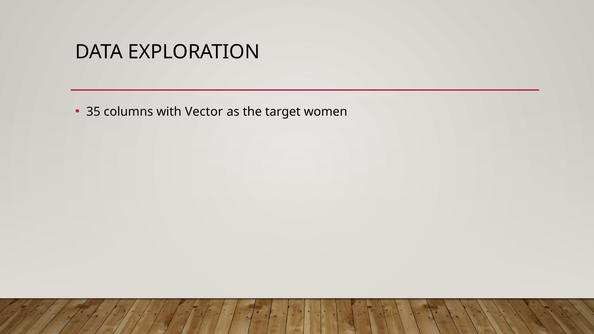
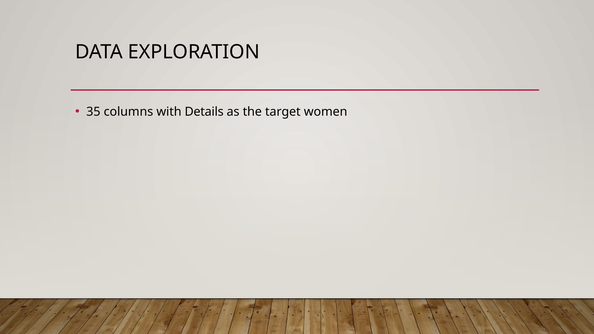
Vector: Vector -> Details
